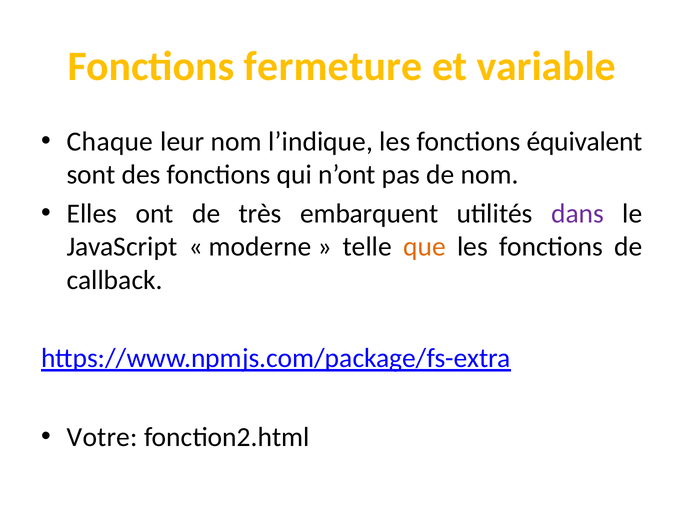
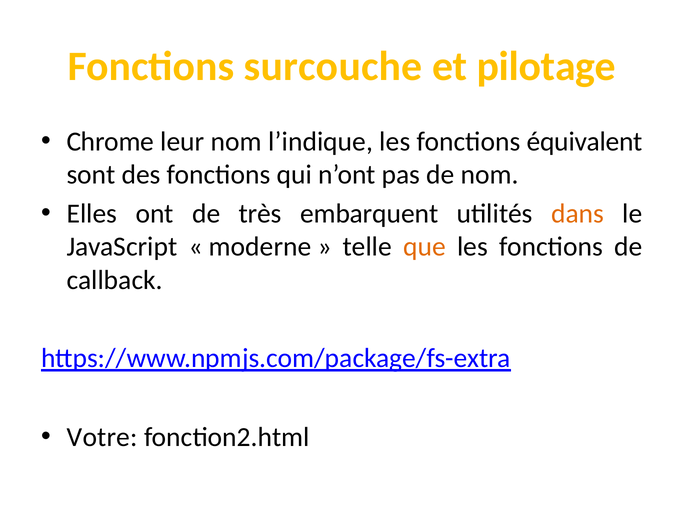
fermeture: fermeture -> surcouche
variable: variable -> pilotage
Chaque: Chaque -> Chrome
dans colour: purple -> orange
